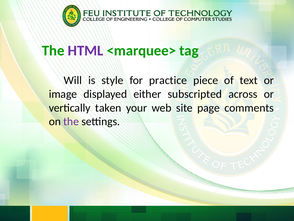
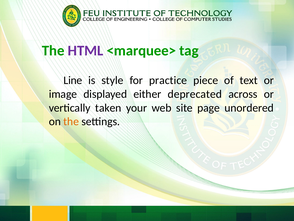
Will: Will -> Line
subscripted: subscripted -> deprecated
comments: comments -> unordered
the at (71, 121) colour: purple -> orange
